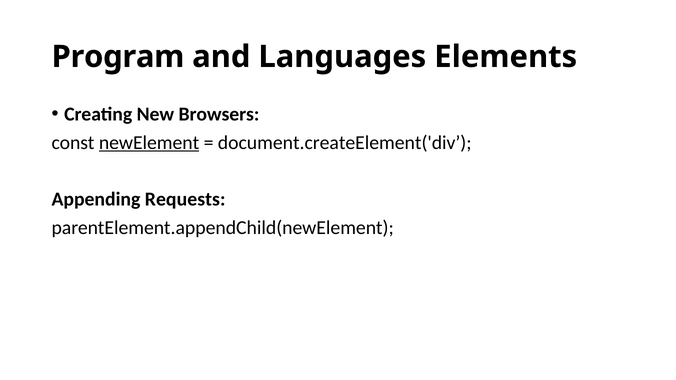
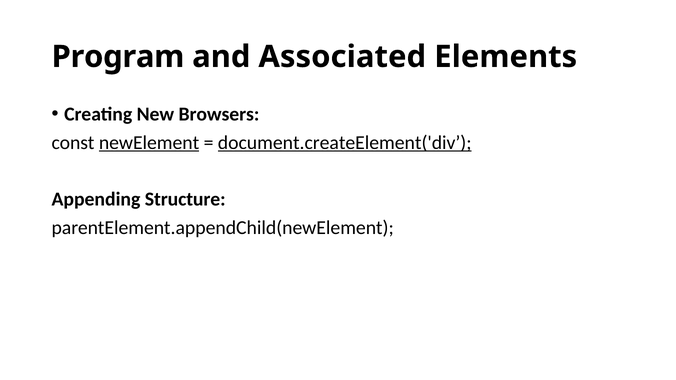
Languages: Languages -> Associated
document.createElement('div underline: none -> present
Requests: Requests -> Structure
